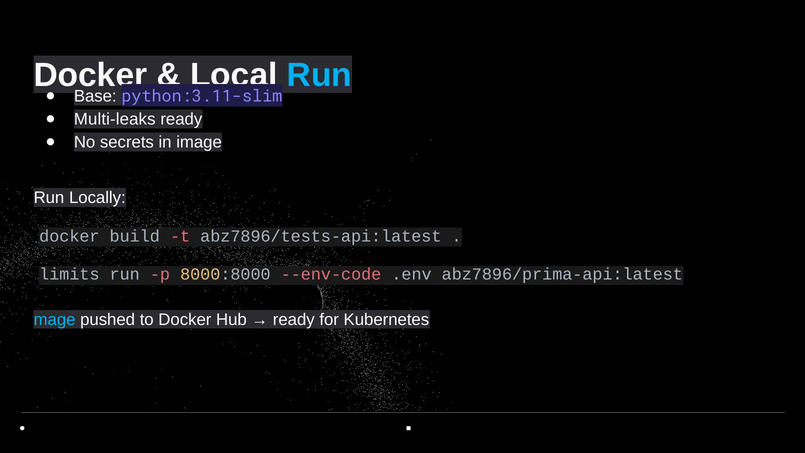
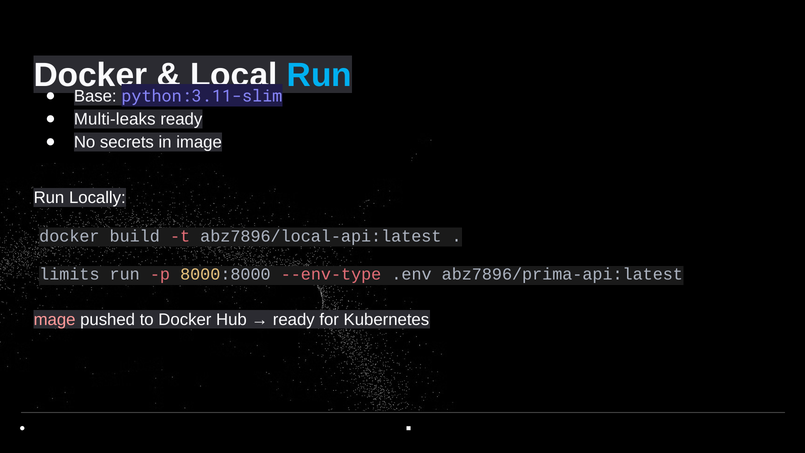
abz7896/tests-api:latest: abz7896/tests-api:latest -> abz7896/local-api:latest
--env-code: --env-code -> --env-type
mage colour: light blue -> pink
